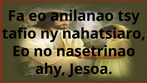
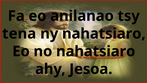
tafio: tafio -> tena
no nasetrinao: nasetrinao -> nahatsiaro
